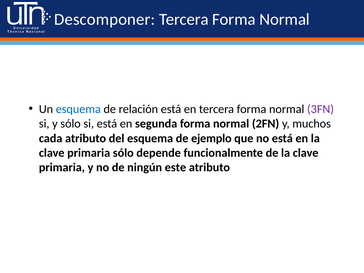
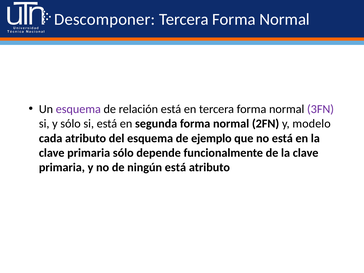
esquema at (78, 109) colour: blue -> purple
muchos: muchos -> modelo
ningún este: este -> está
